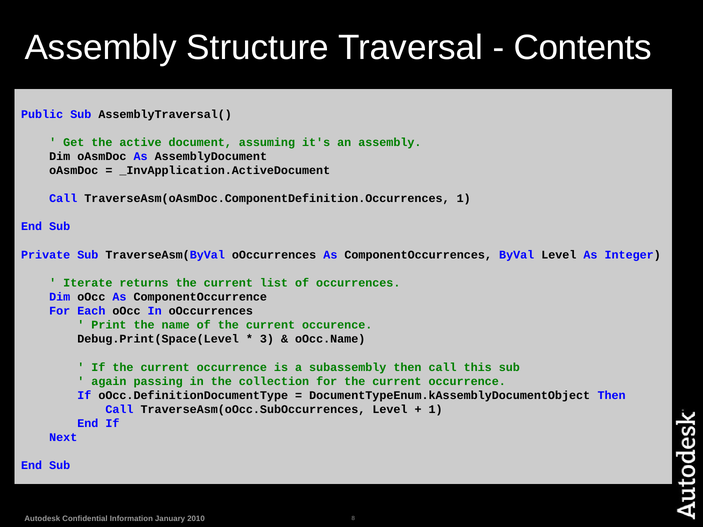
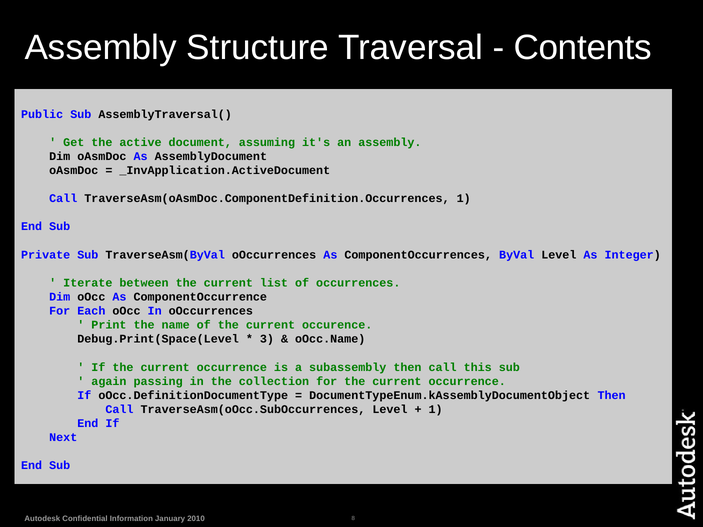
returns: returns -> between
